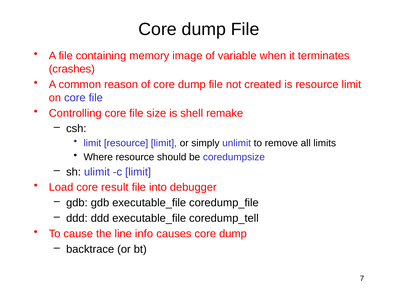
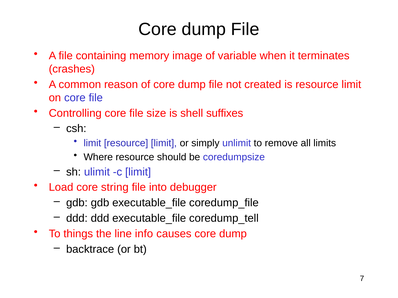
remake: remake -> suffixes
result: result -> string
cause: cause -> things
